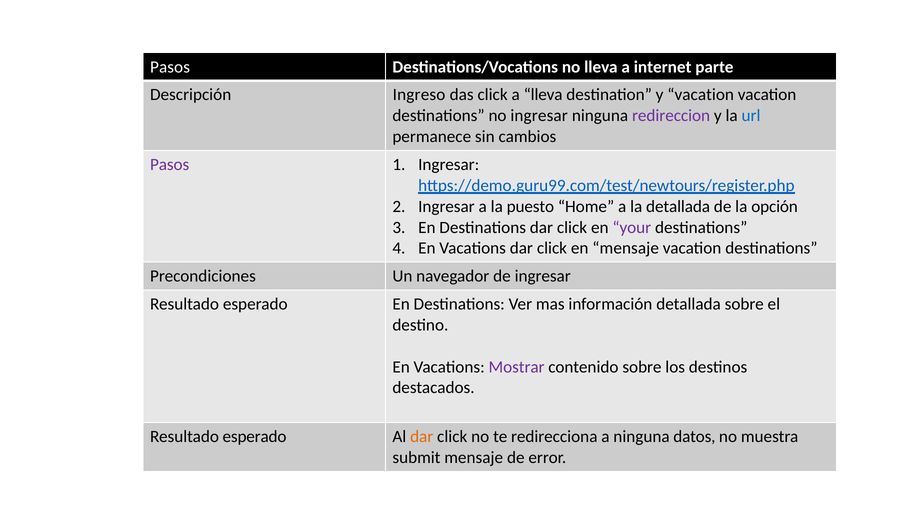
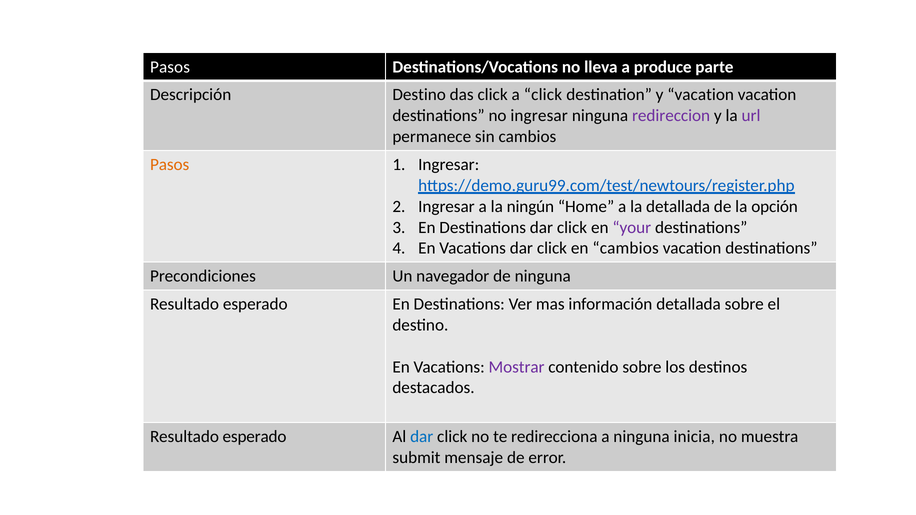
internet: internet -> produce
Descripción Ingreso: Ingreso -> Destino
a lleva: lleva -> click
url colour: blue -> purple
Pasos at (170, 165) colour: purple -> orange
puesto: puesto -> ningún
en mensaje: mensaje -> cambios
de ingresar: ingresar -> ninguna
dar at (422, 437) colour: orange -> blue
datos: datos -> inicia
